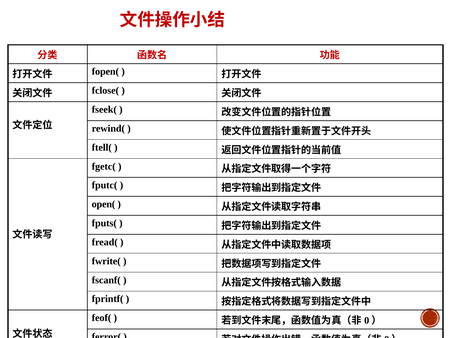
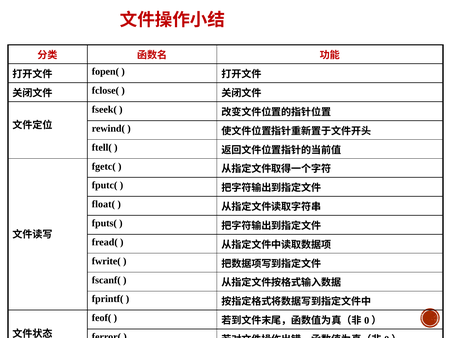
open(: open( -> float(
